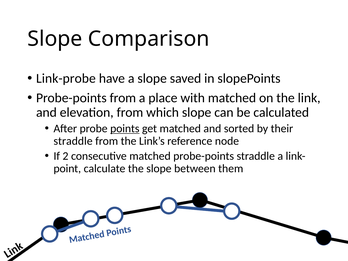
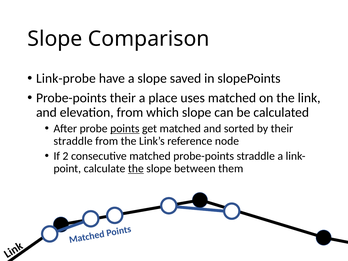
Probe-points from: from -> their
with: with -> uses
the at (136, 168) underline: none -> present
